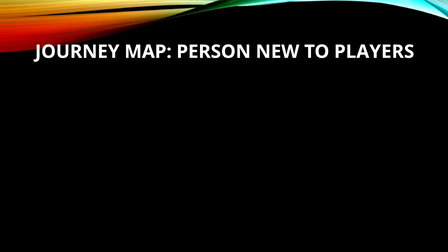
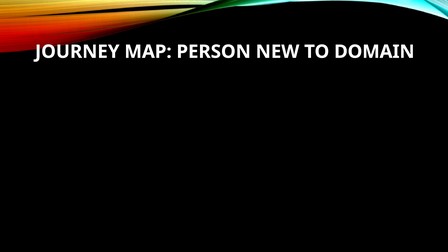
PLAYERS: PLAYERS -> DOMAIN
